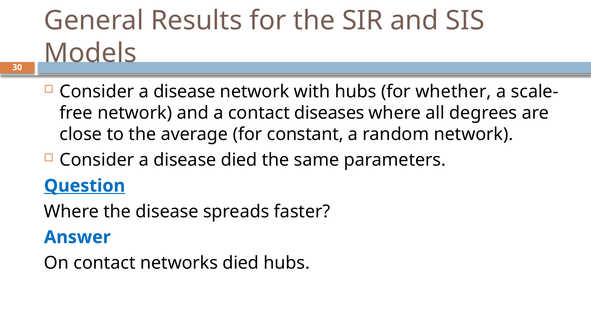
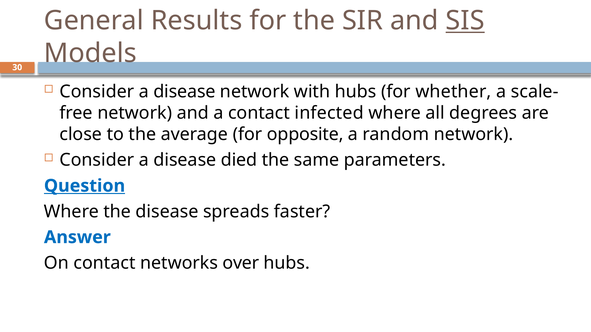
SIS underline: none -> present
diseases: diseases -> infected
constant: constant -> opposite
networks died: died -> over
